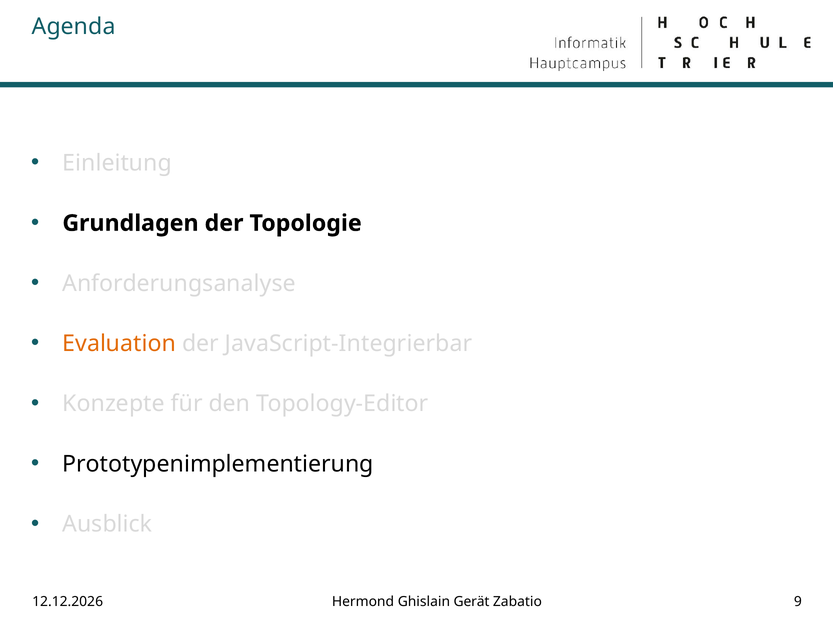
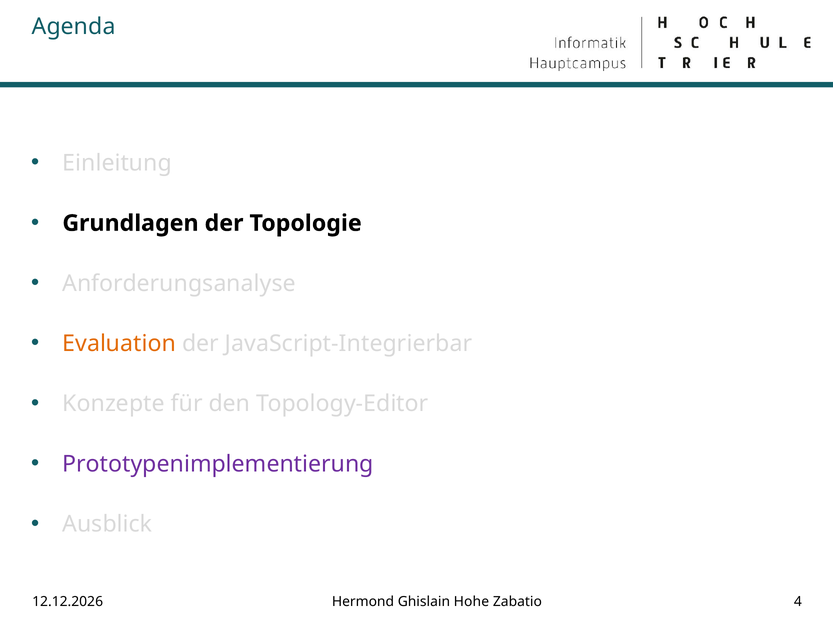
Prototypenimplementierung colour: black -> purple
Gerät: Gerät -> Hohe
9: 9 -> 4
